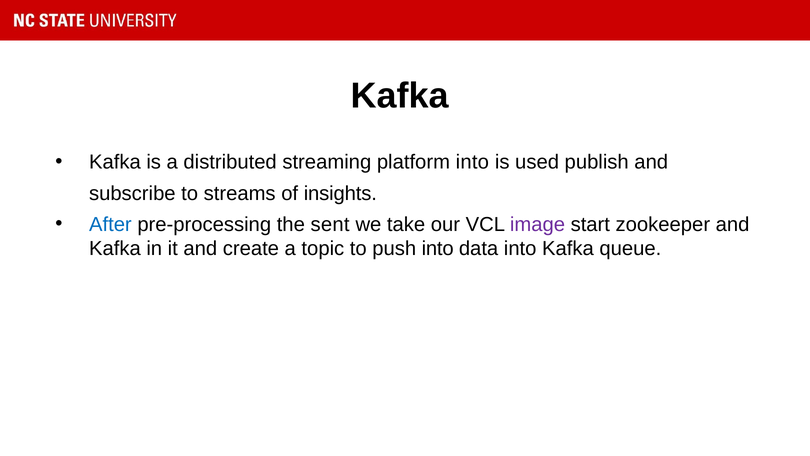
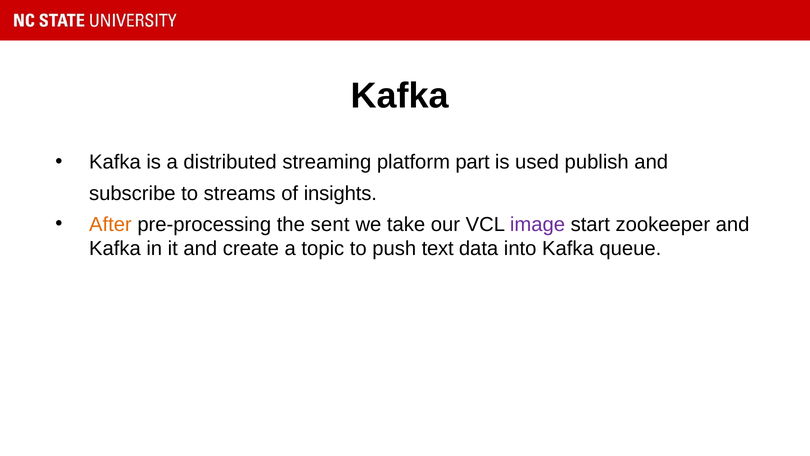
platform into: into -> part
After colour: blue -> orange
push into: into -> text
